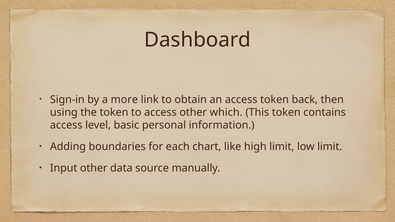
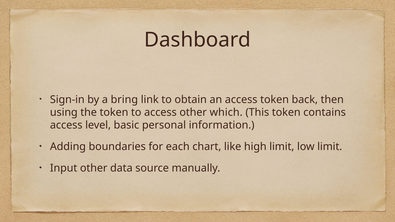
more: more -> bring
